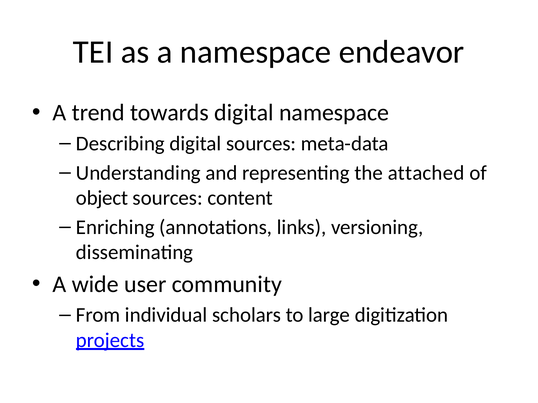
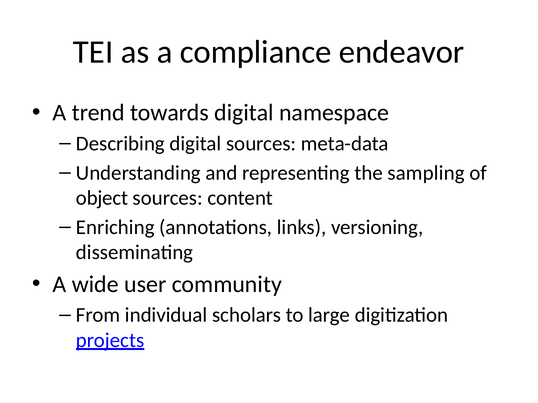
a namespace: namespace -> compliance
attached: attached -> sampling
